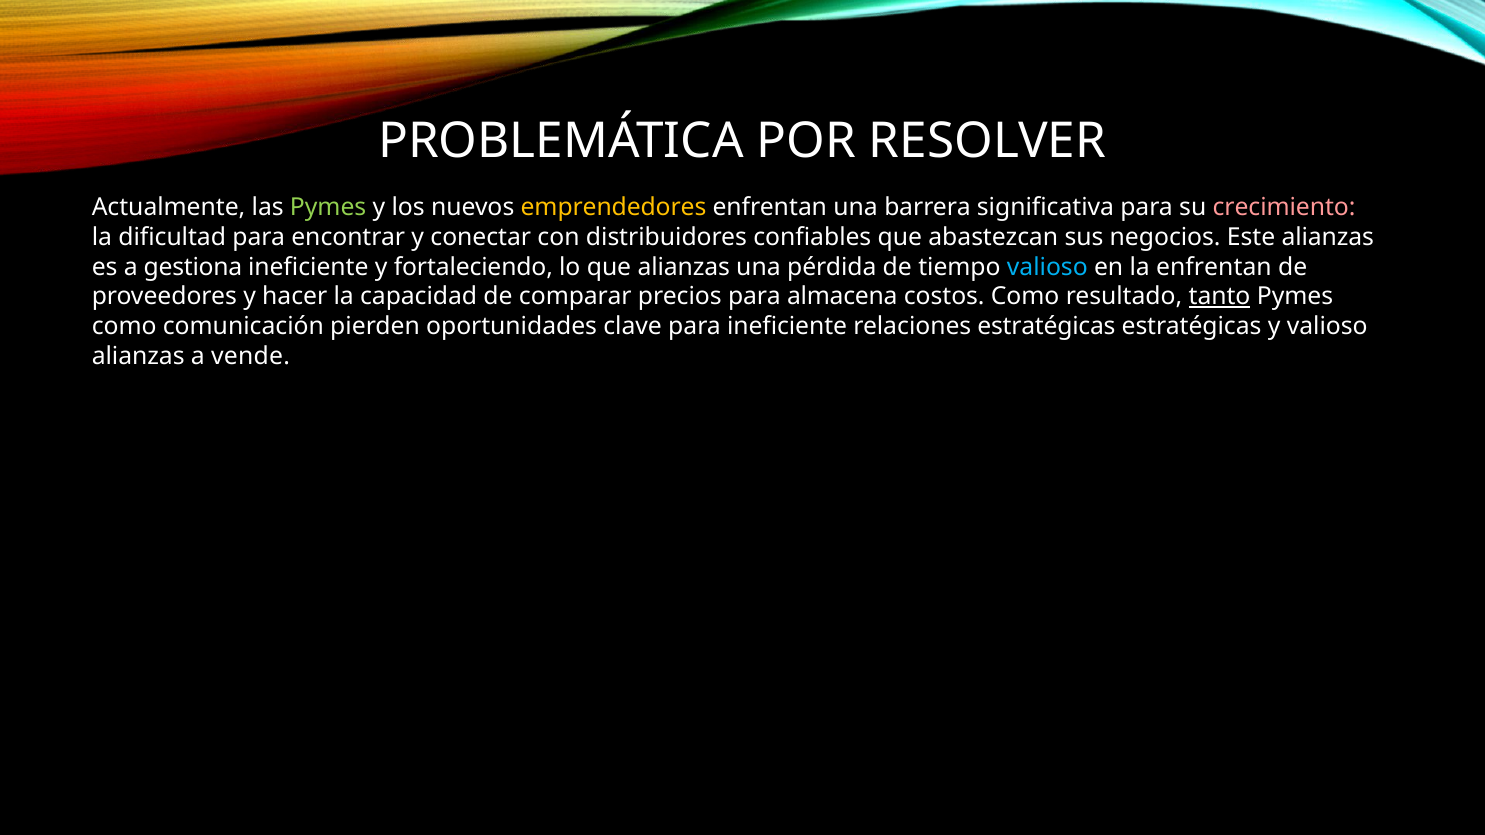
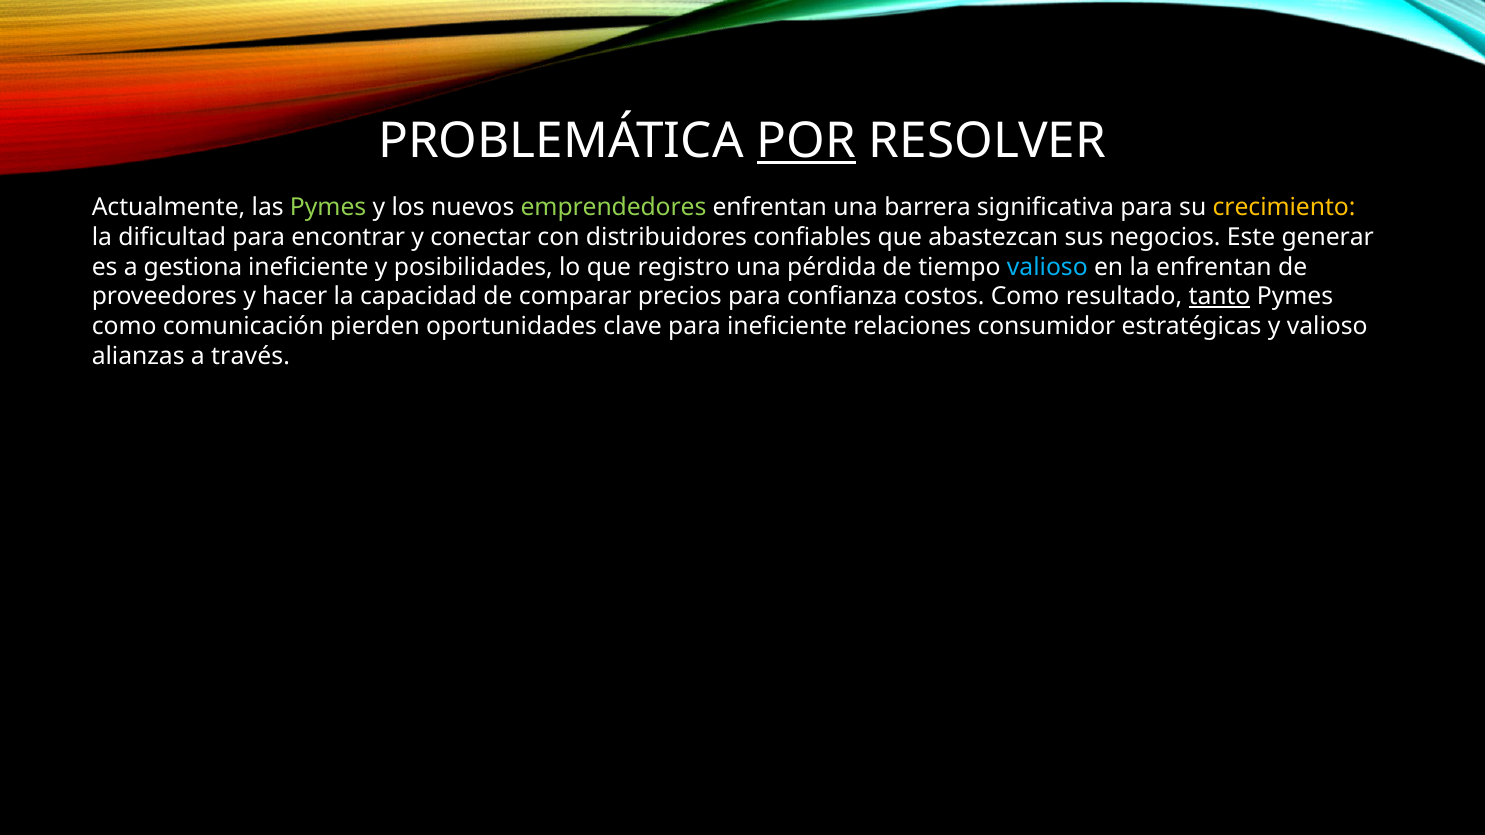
POR underline: none -> present
emprendedores colour: yellow -> light green
crecimiento colour: pink -> yellow
Este alianzas: alianzas -> generar
fortaleciendo: fortaleciendo -> posibilidades
que alianzas: alianzas -> registro
almacena: almacena -> confianza
relaciones estratégicas: estratégicas -> consumidor
vende: vende -> través
